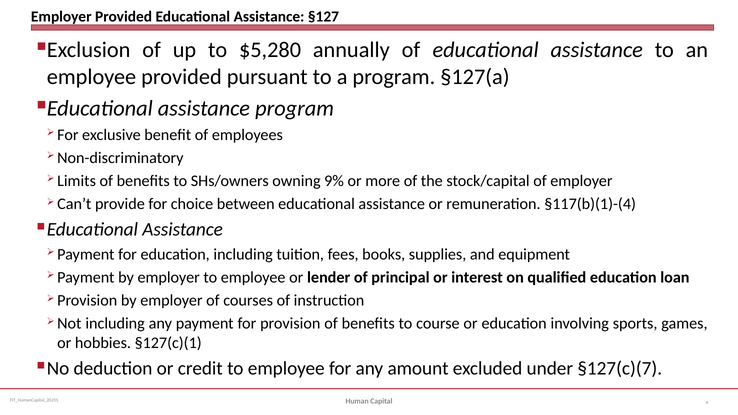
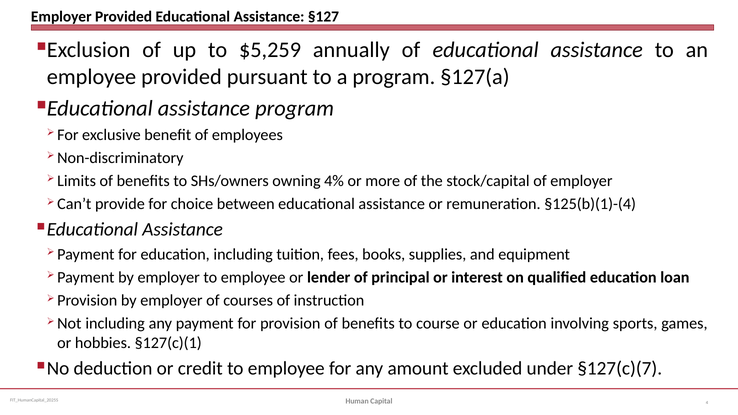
$5,280: $5,280 -> $5,259
9%: 9% -> 4%
§117(b)(1)-(4: §117(b)(1)-(4 -> §125(b)(1)-(4
